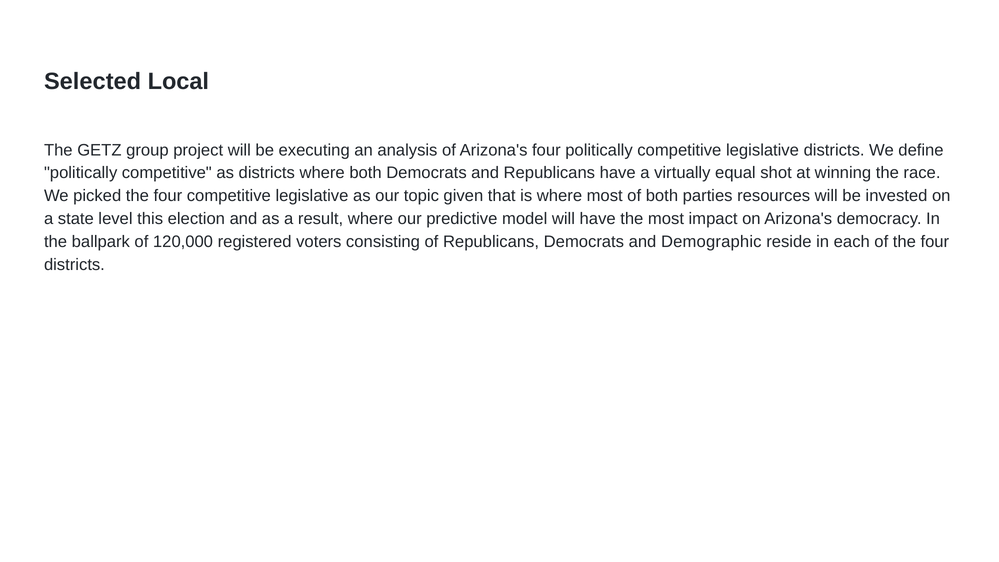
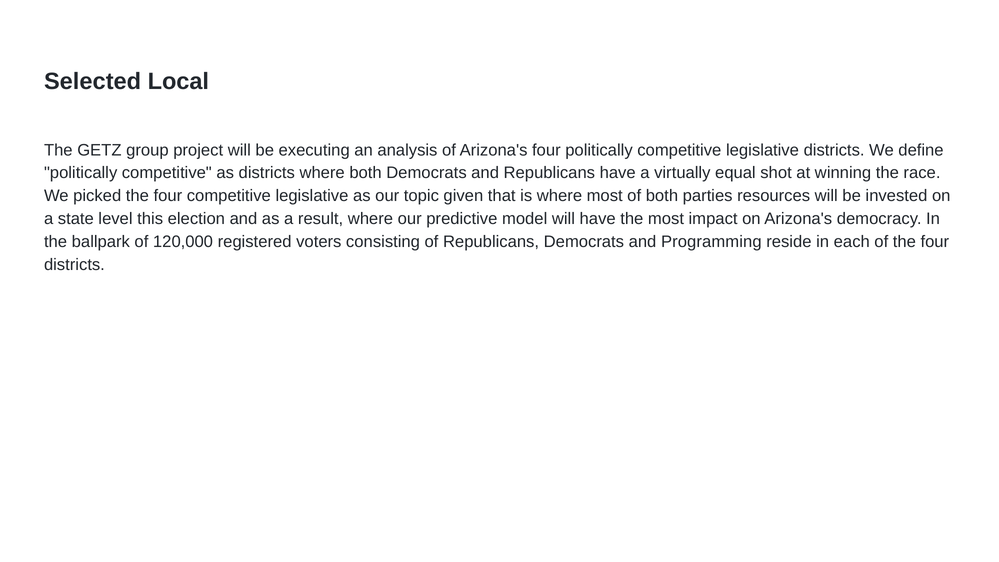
Demographic: Demographic -> Programming
